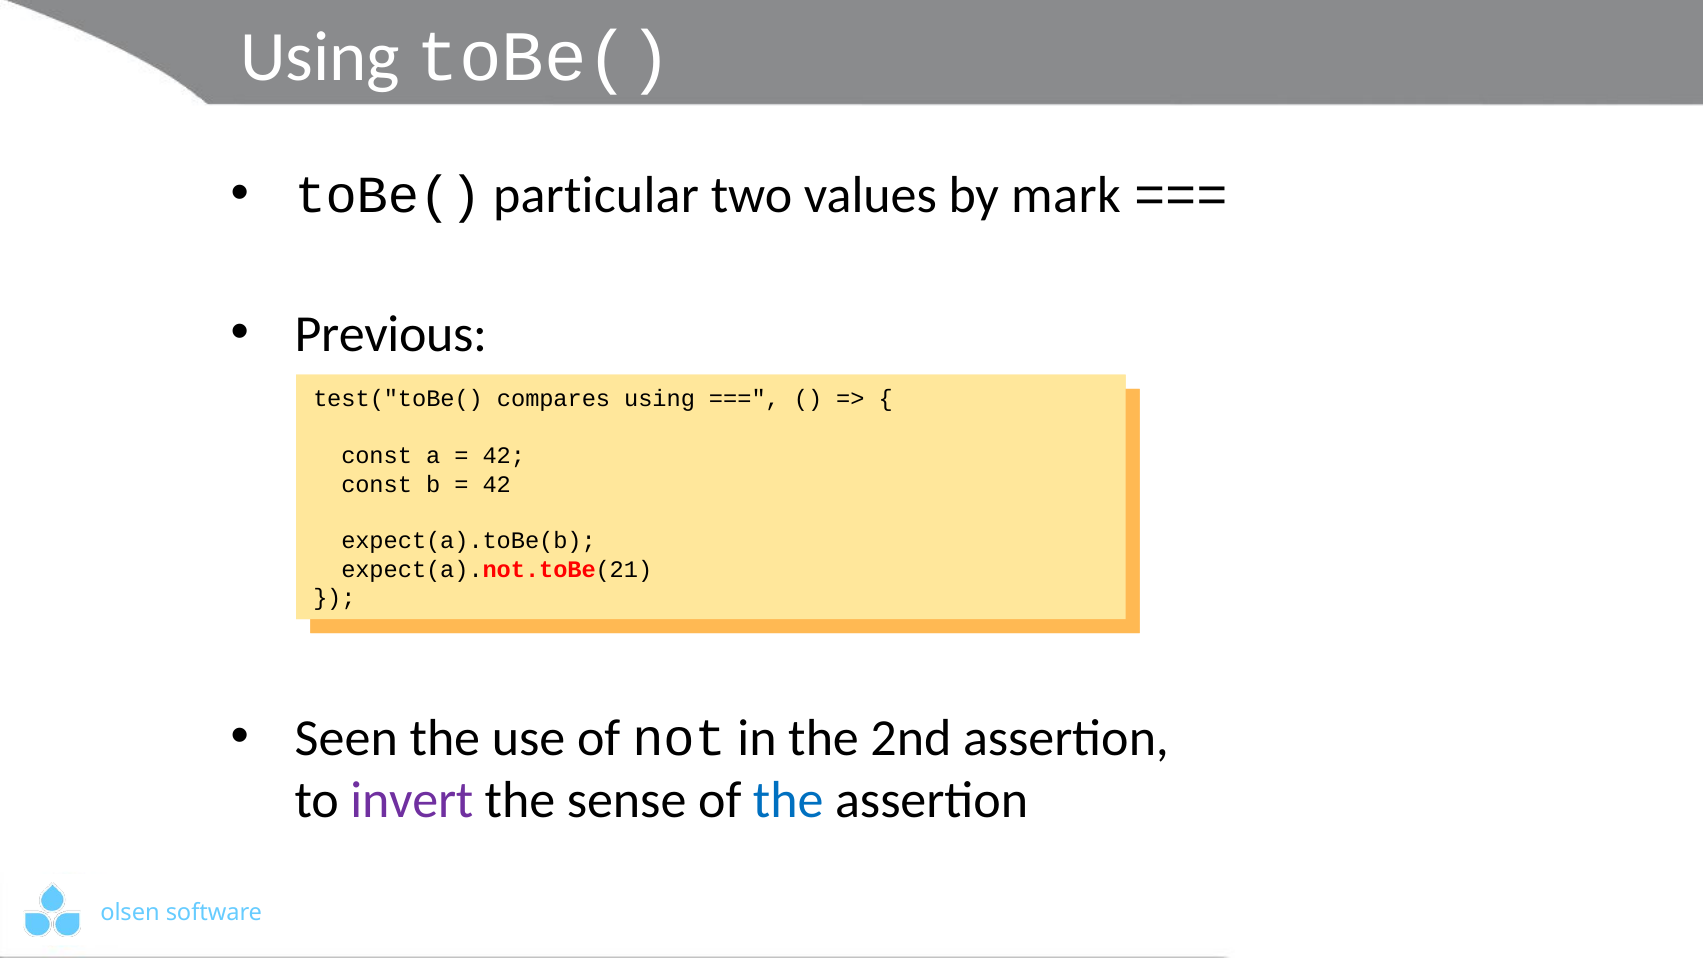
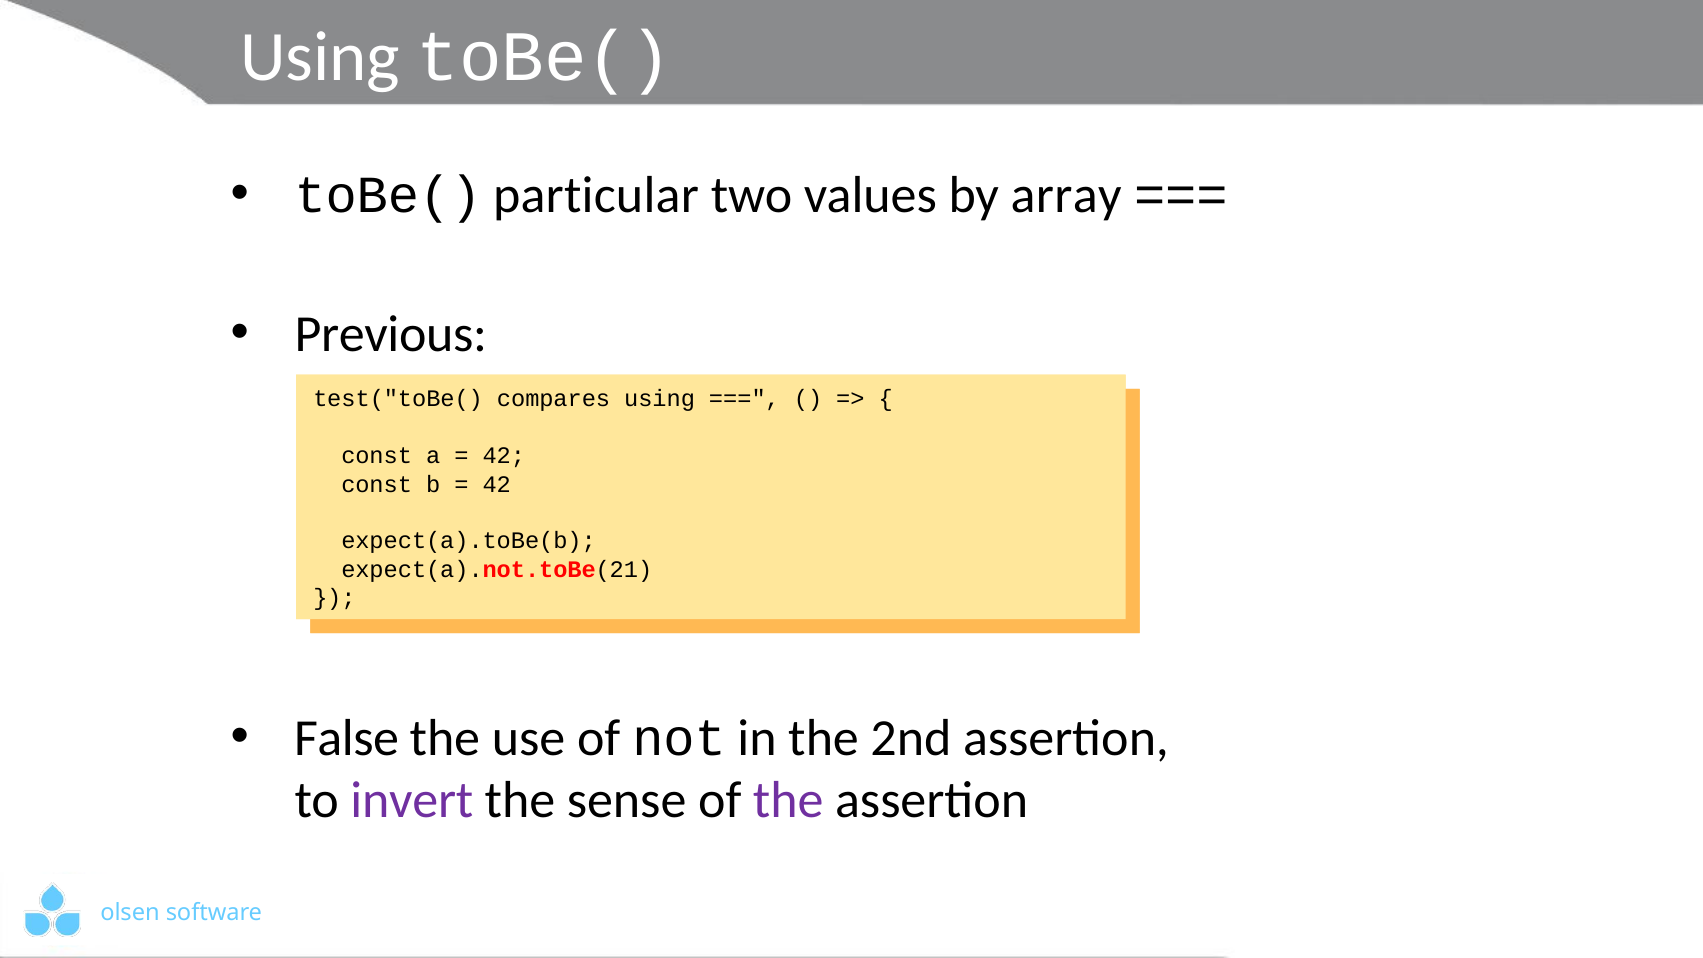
mark: mark -> array
Seen: Seen -> False
the at (788, 801) colour: blue -> purple
